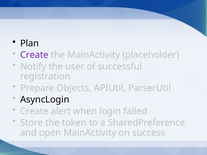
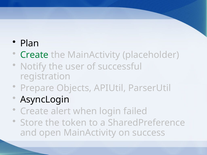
Create at (34, 55) colour: purple -> green
